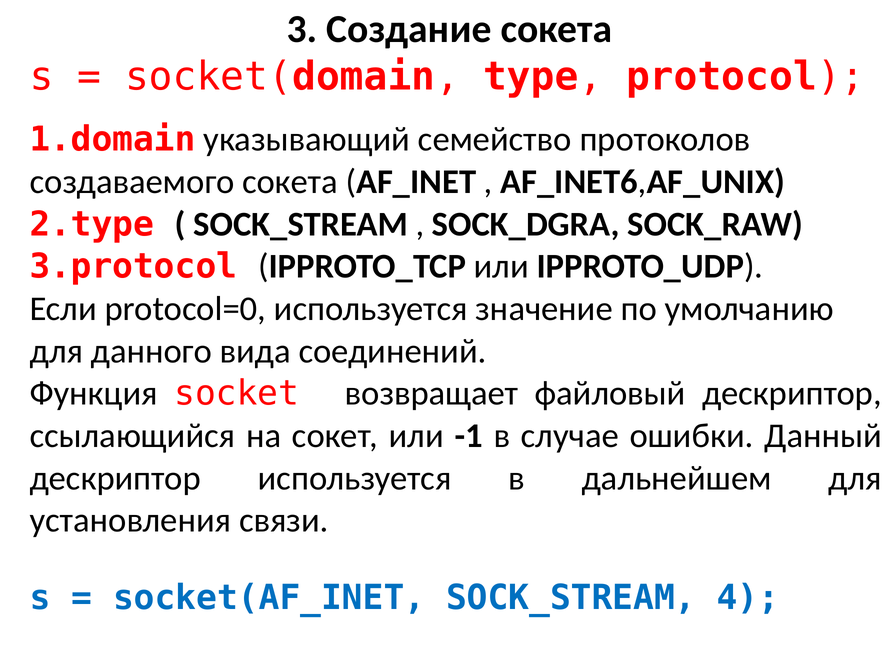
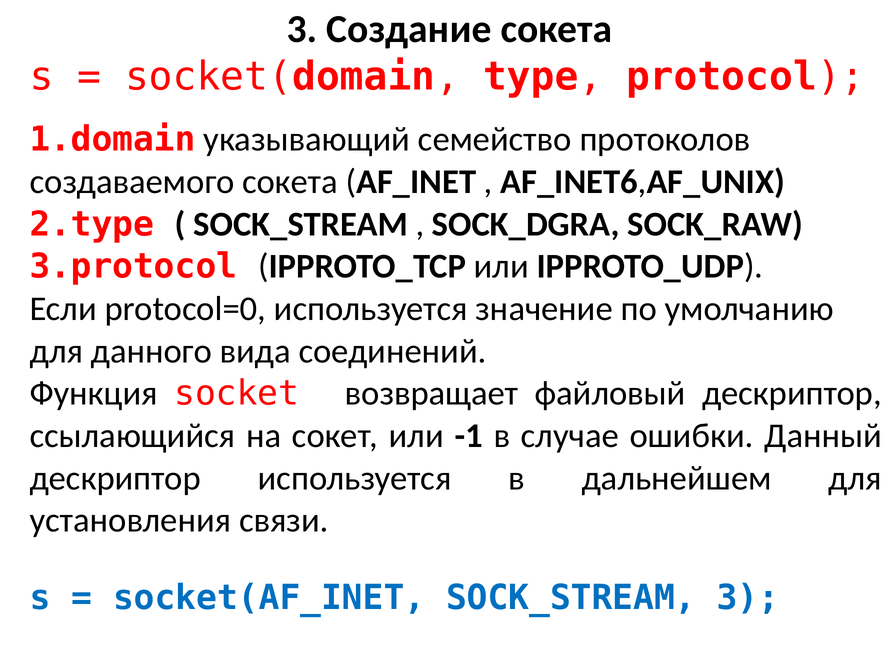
SOCK_STREAM 4: 4 -> 3
